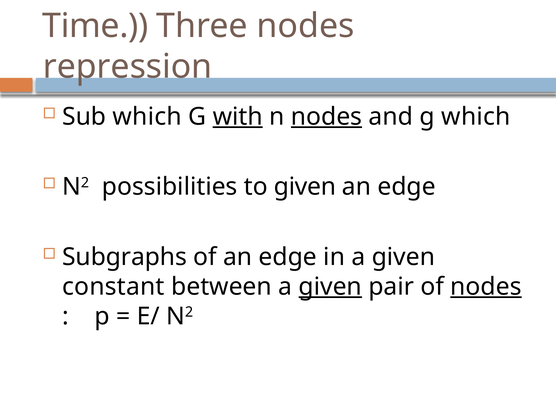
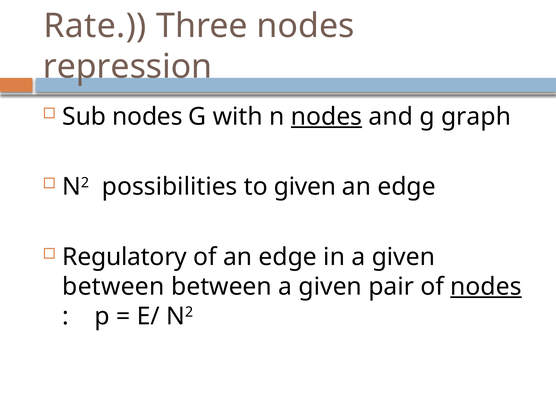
Time: Time -> Rate
Sub which: which -> nodes
with underline: present -> none
g which: which -> graph
Subgraphs: Subgraphs -> Regulatory
constant at (113, 287): constant -> between
given at (330, 287) underline: present -> none
